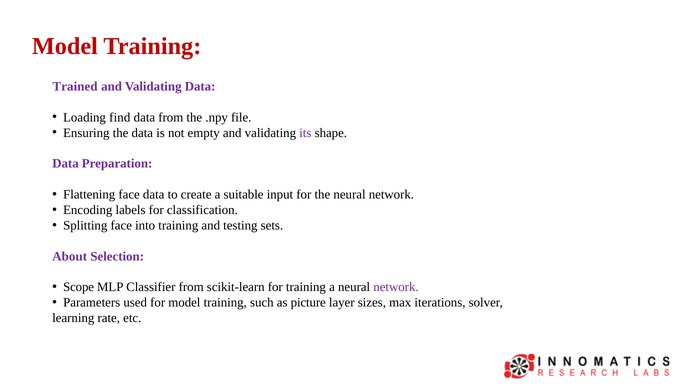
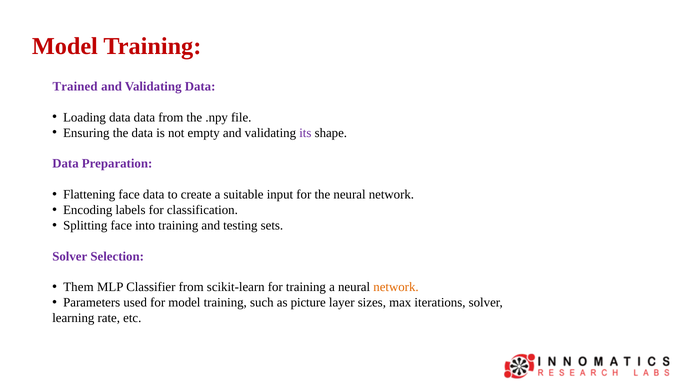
Loading find: find -> data
About at (70, 256): About -> Solver
Scope: Scope -> Them
network at (396, 287) colour: purple -> orange
